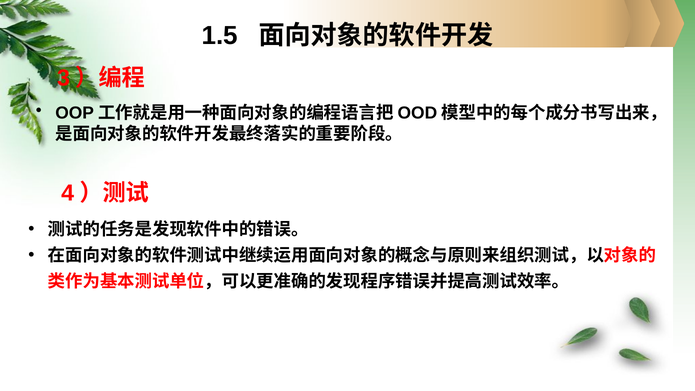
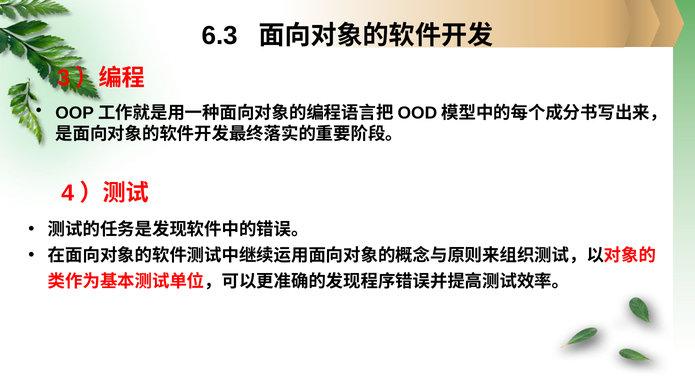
1.5: 1.5 -> 6.3
